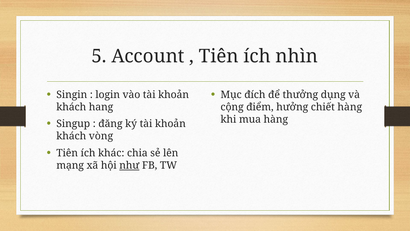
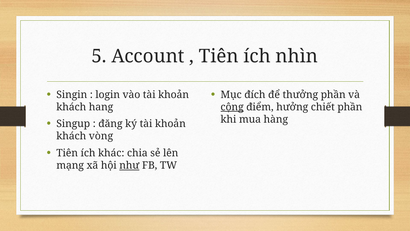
thưởng dụng: dụng -> phần
cộng underline: none -> present
chiết hàng: hàng -> phần
